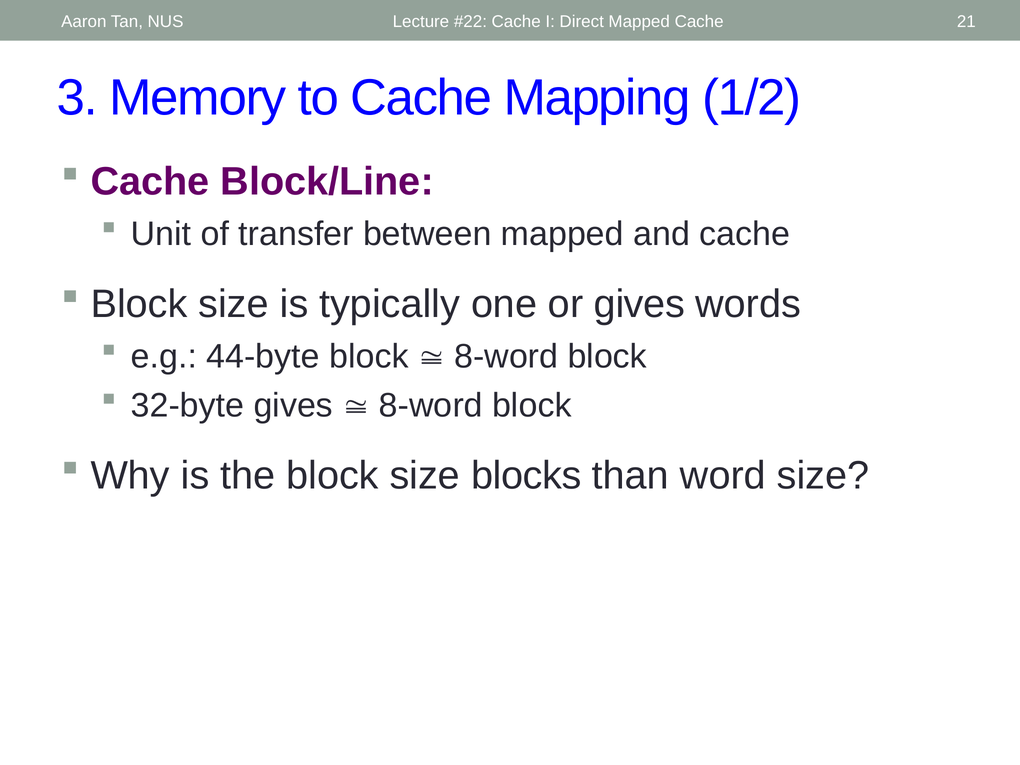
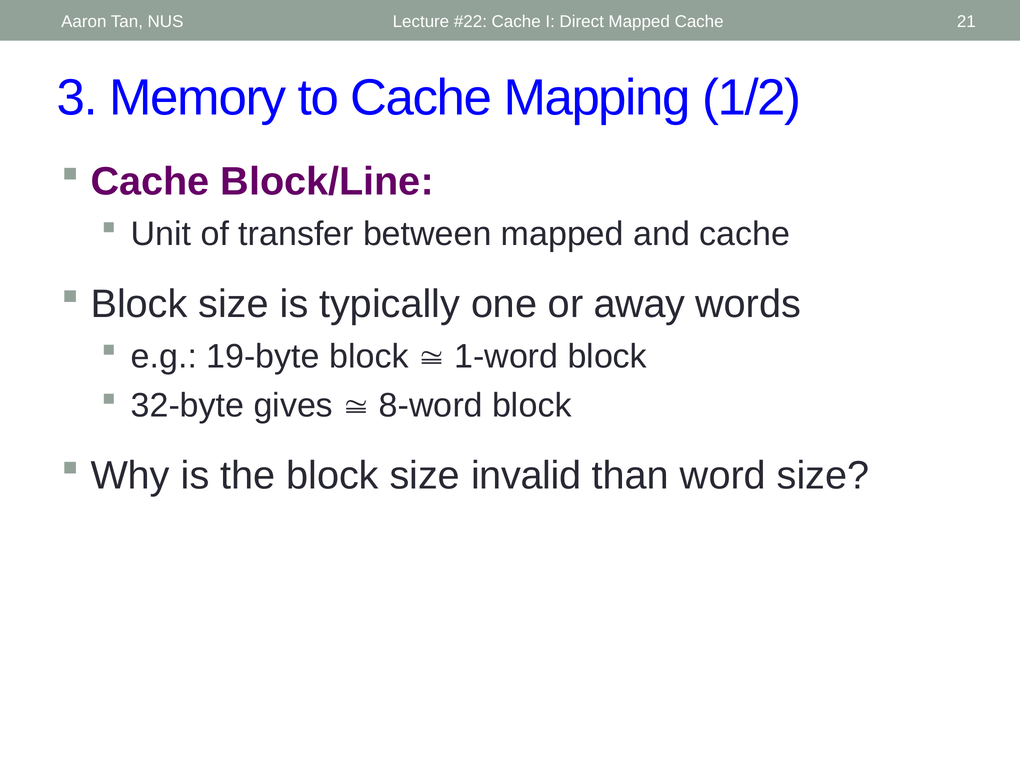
or gives: gives -> away
44-byte: 44-byte -> 19-byte
8-word at (506, 356): 8-word -> 1-word
blocks: blocks -> invalid
